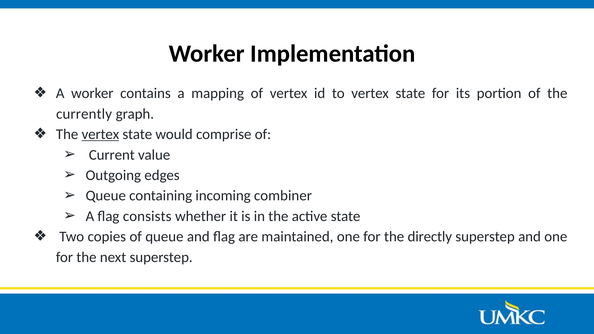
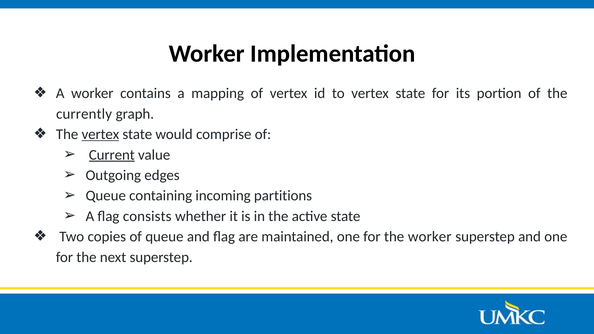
Current underline: none -> present
combiner: combiner -> partitions
the directly: directly -> worker
